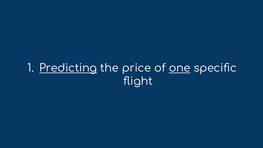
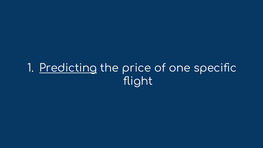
one underline: present -> none
